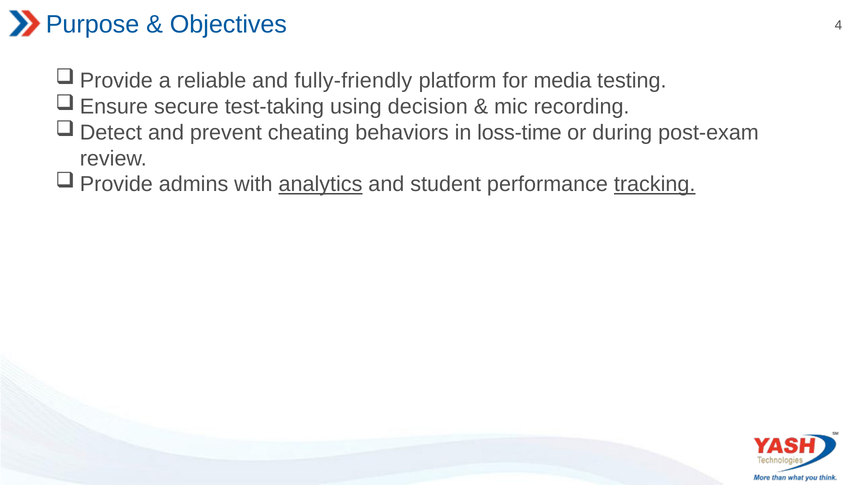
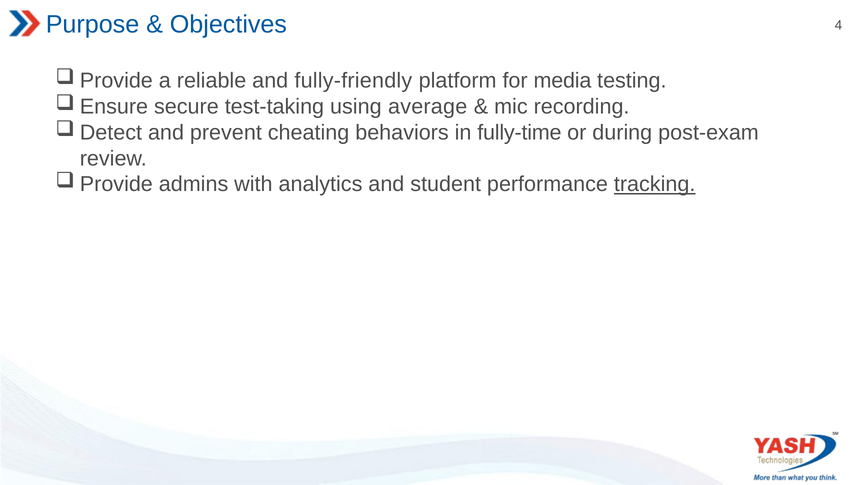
decision: decision -> average
loss-time: loss-time -> fully-time
analytics underline: present -> none
